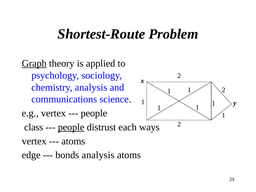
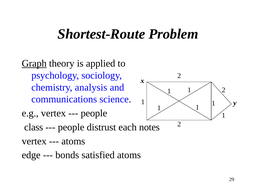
people at (71, 127) underline: present -> none
ways: ways -> notes
bonds analysis: analysis -> satisfied
